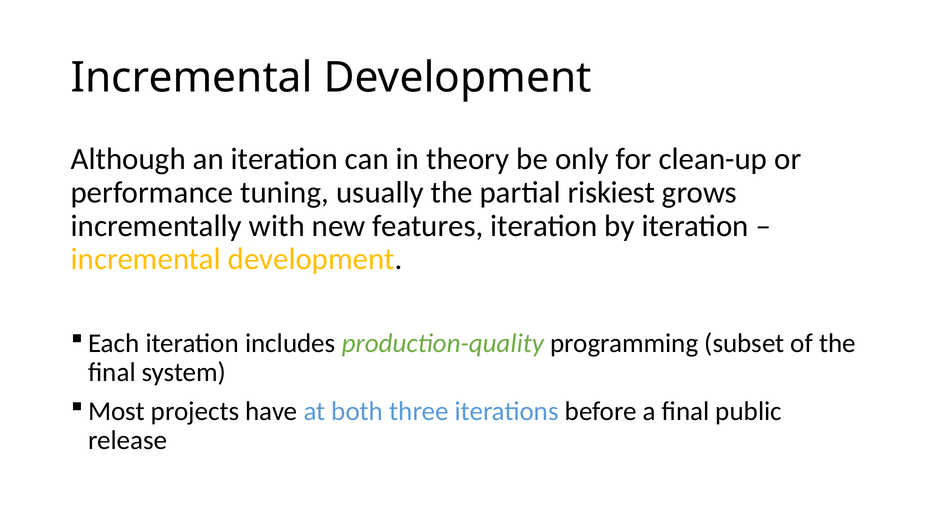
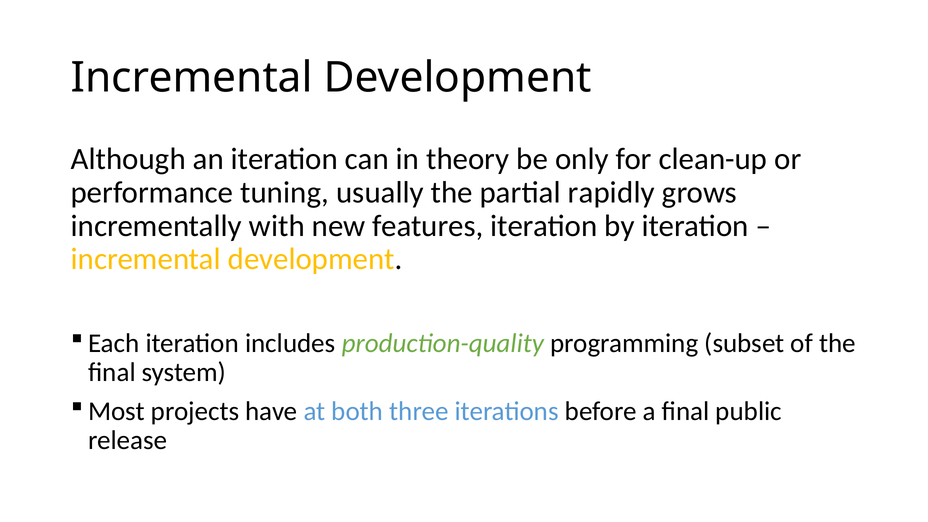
riskiest: riskiest -> rapidly
